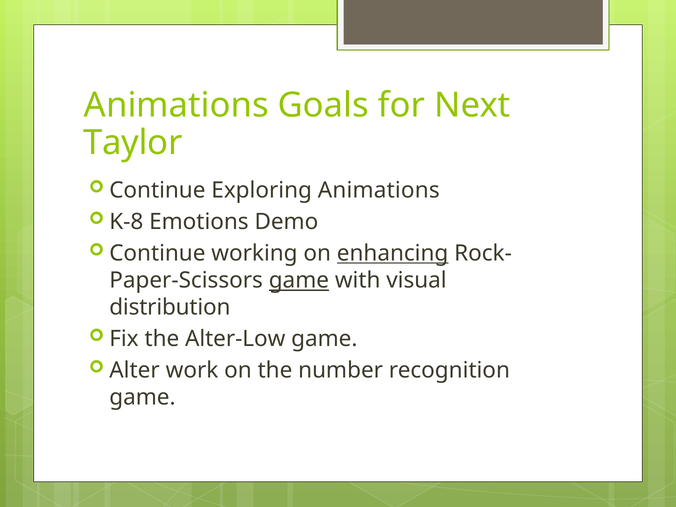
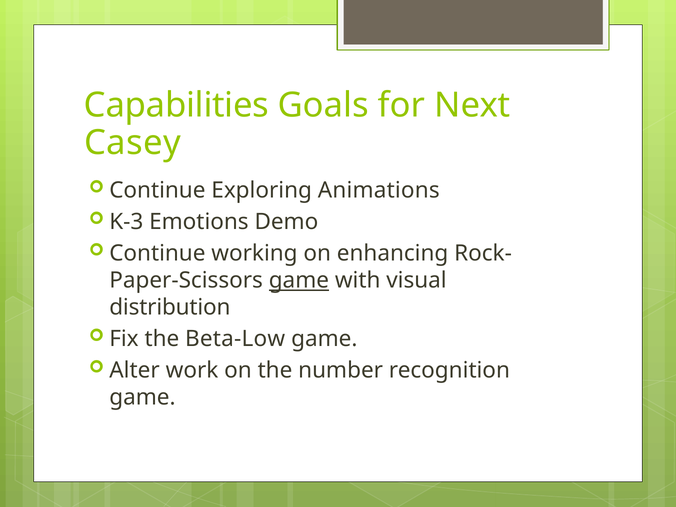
Animations at (176, 105): Animations -> Capabilities
Taylor: Taylor -> Casey
K-8: K-8 -> K-3
enhancing underline: present -> none
Alter-Low: Alter-Low -> Beta-Low
